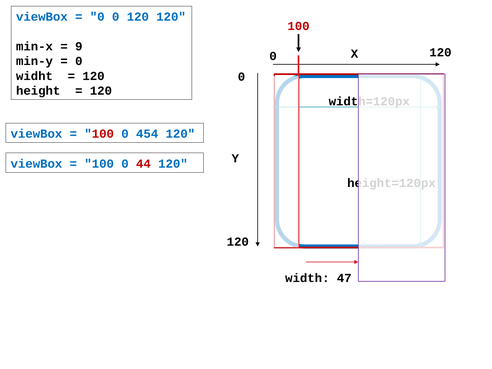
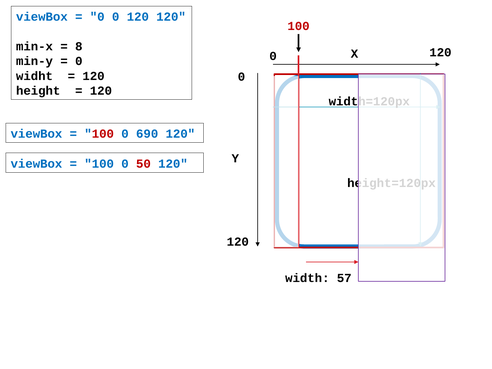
9: 9 -> 8
454: 454 -> 690
44: 44 -> 50
47: 47 -> 57
